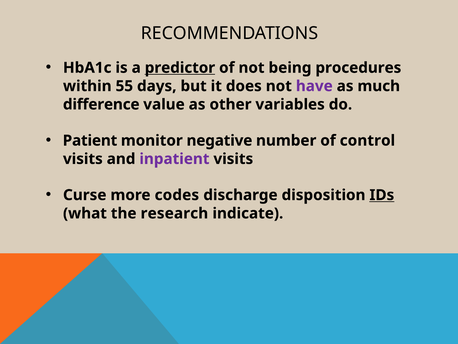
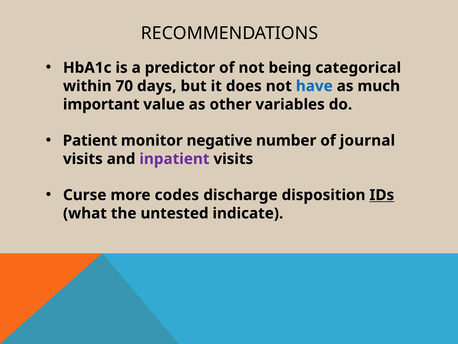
predictor underline: present -> none
procedures: procedures -> categorical
55: 55 -> 70
have colour: purple -> blue
difference: difference -> important
control: control -> journal
research: research -> untested
